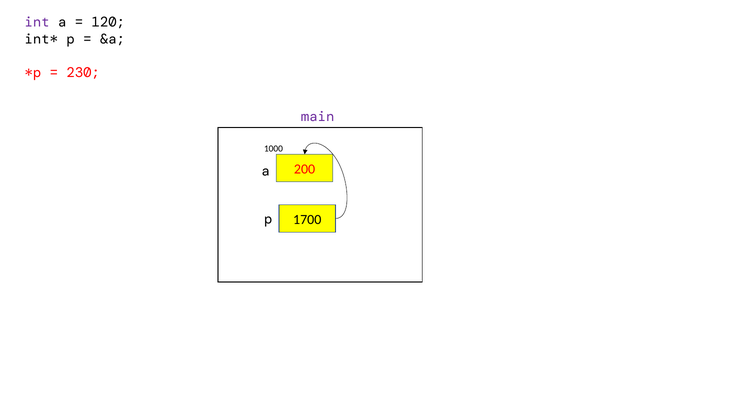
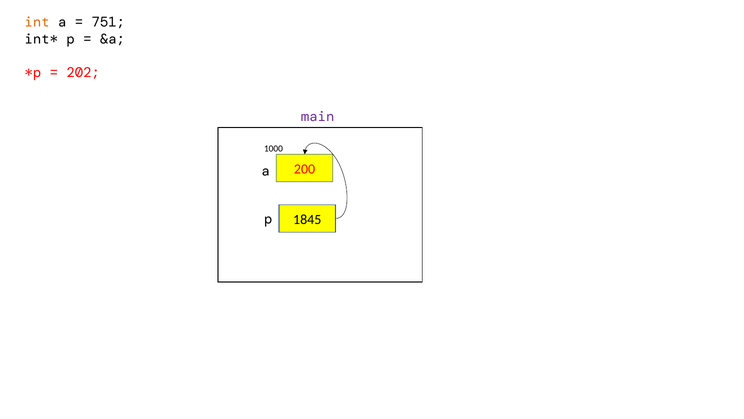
int colour: purple -> orange
120: 120 -> 751
230: 230 -> 202
1700: 1700 -> 1845
